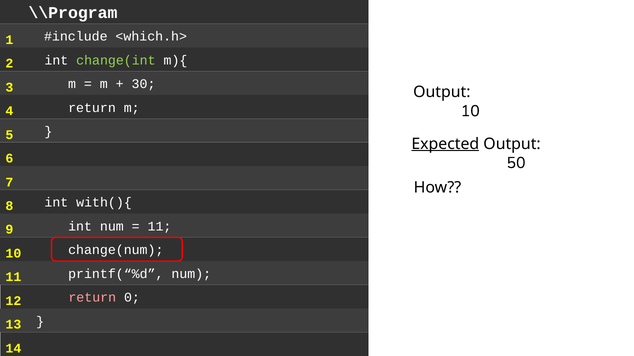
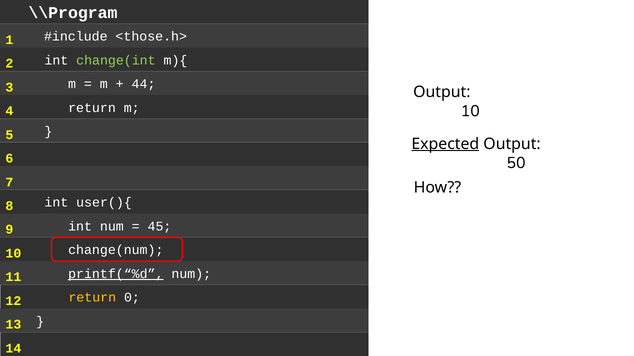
<which.h>: <which.h> -> <those.h>
30: 30 -> 44
with(){: with(){ -> user(){
11 at (160, 227): 11 -> 45
printf(“%d underline: none -> present
return at (92, 298) colour: pink -> yellow
